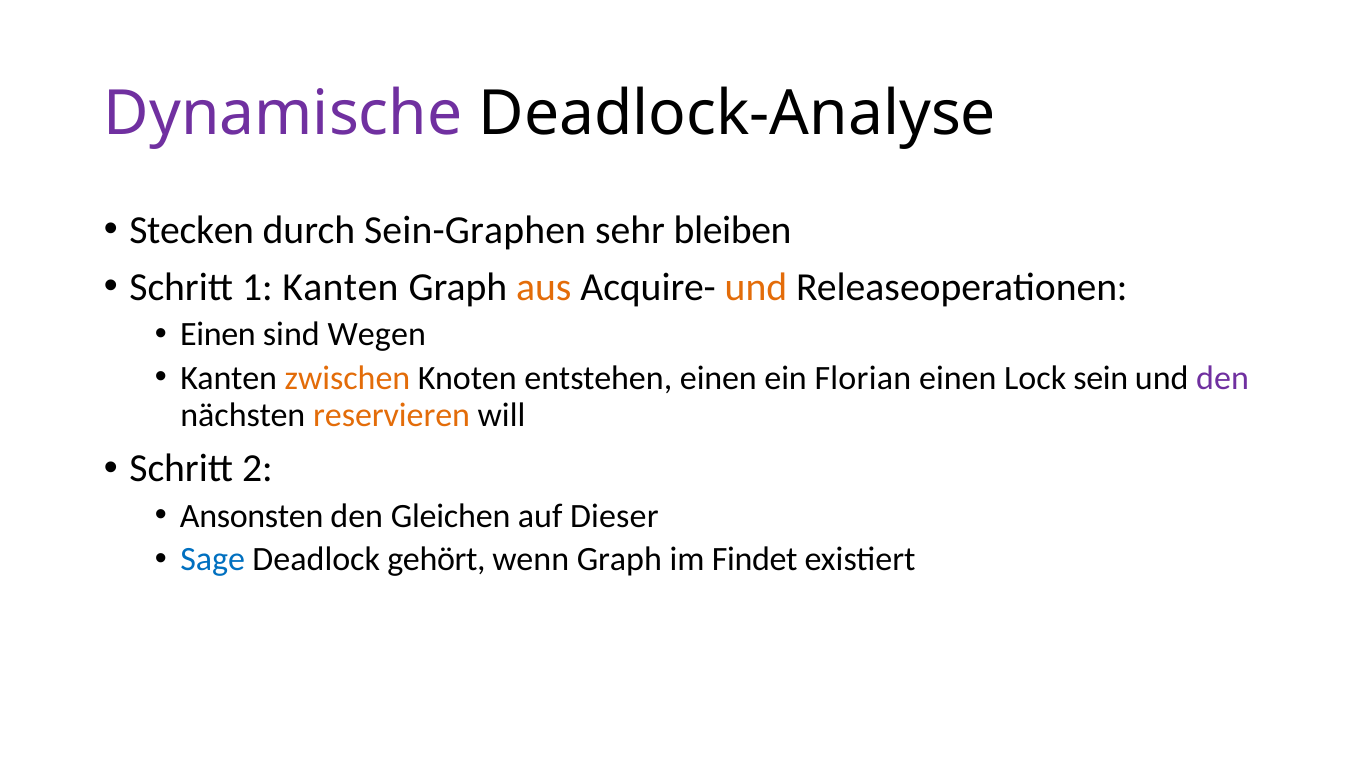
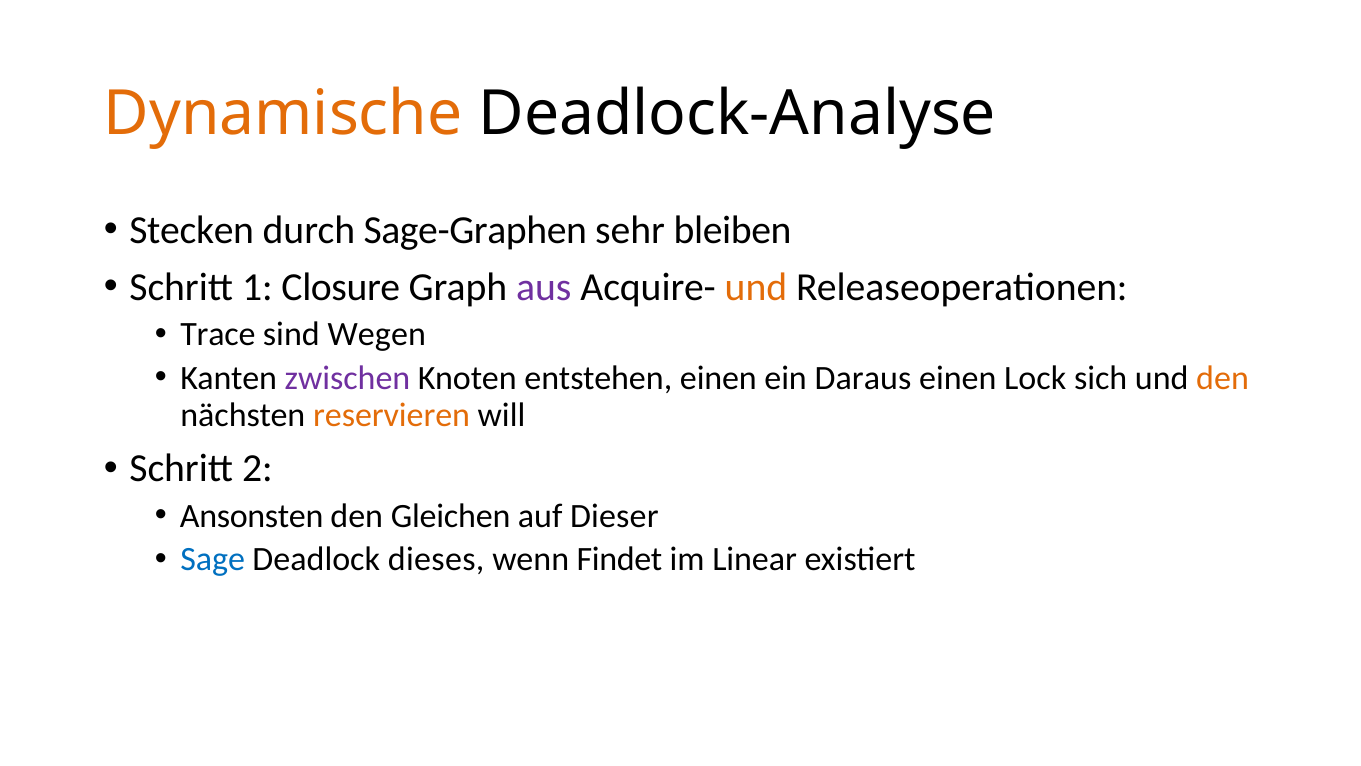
Dynamische colour: purple -> orange
Sein-Graphen: Sein-Graphen -> Sage-Graphen
1 Kanten: Kanten -> Closure
aus colour: orange -> purple
Einen at (218, 334): Einen -> Trace
zwischen colour: orange -> purple
Florian: Florian -> Daraus
sein: sein -> sich
den at (1223, 378) colour: purple -> orange
gehört: gehört -> dieses
wenn Graph: Graph -> Findet
Findet: Findet -> Linear
